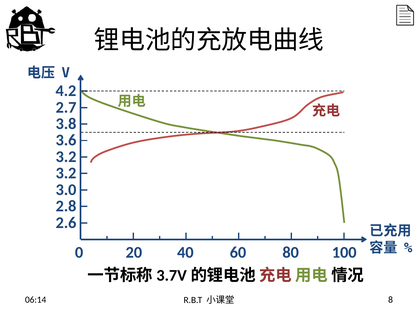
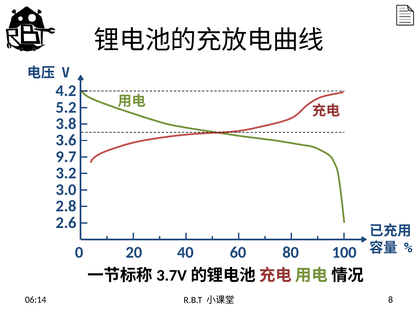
2.7: 2.7 -> 5.2
3.2 at (66, 157): 3.2 -> 9.7
